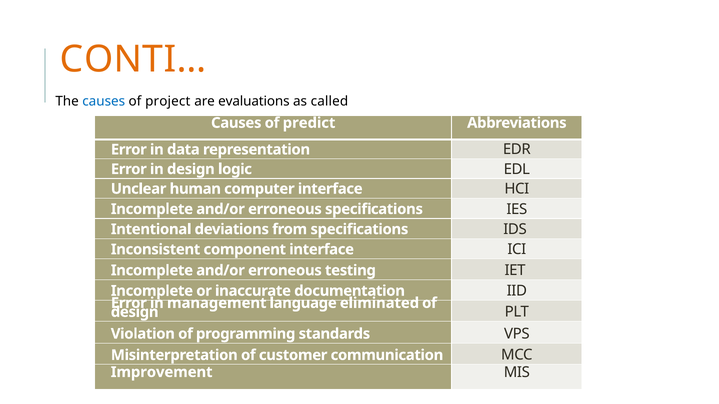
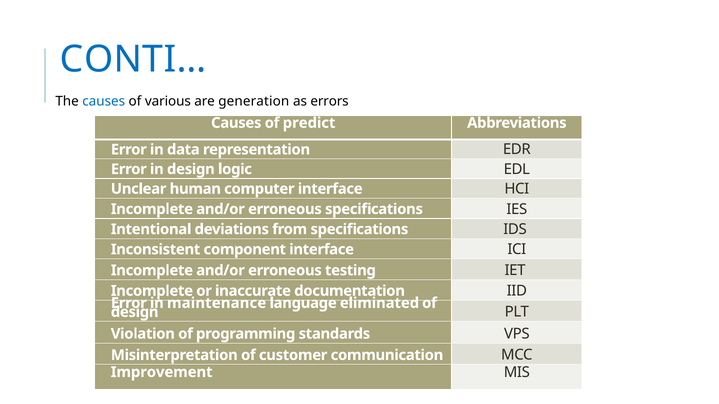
CONTI… colour: orange -> blue
project: project -> various
evaluations: evaluations -> generation
called: called -> errors
management: management -> maintenance
